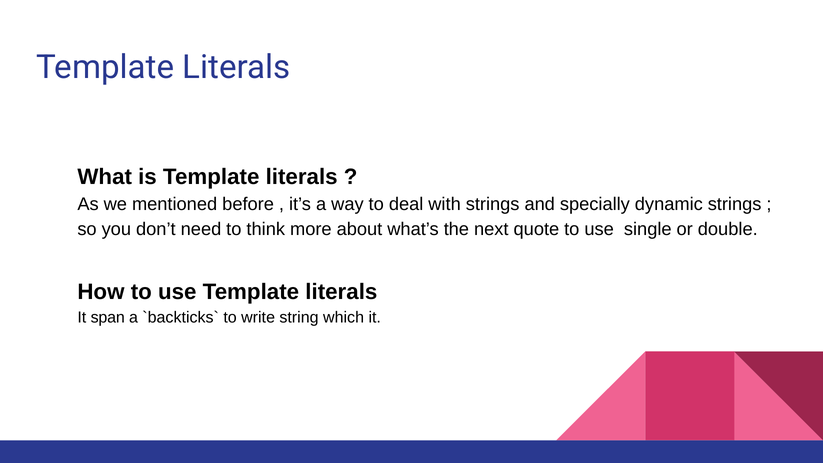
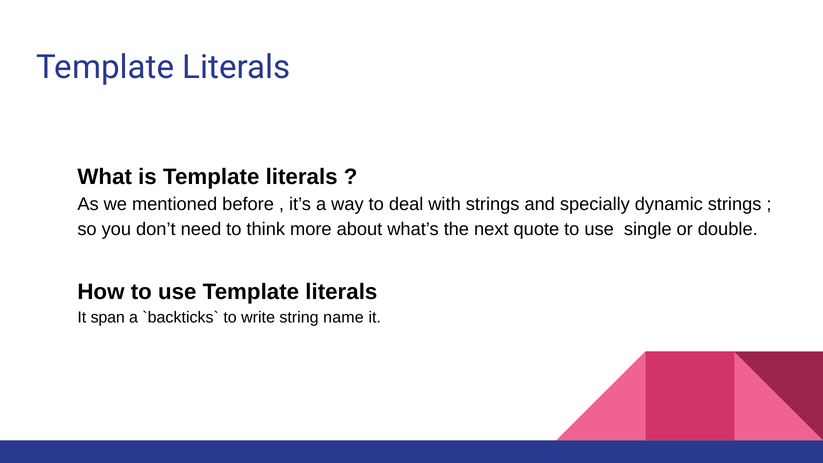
which: which -> name
